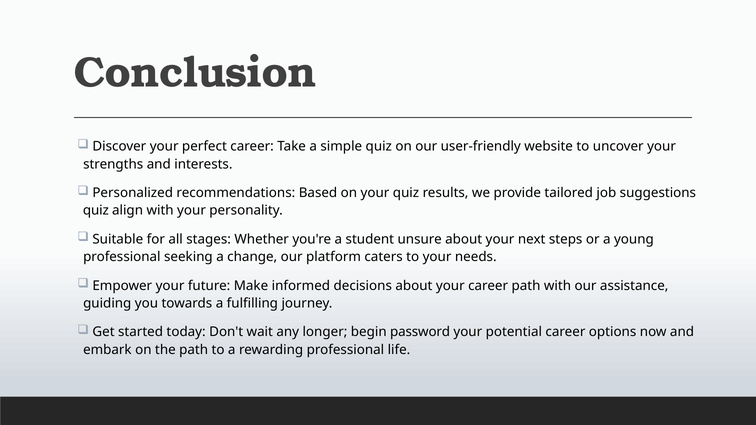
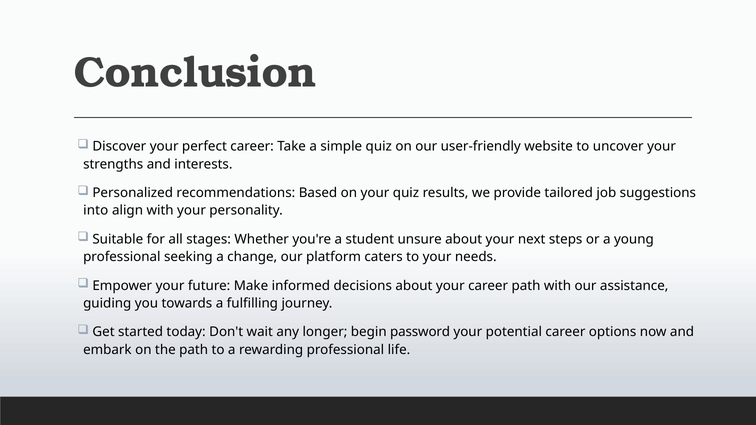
quiz at (96, 211): quiz -> into
